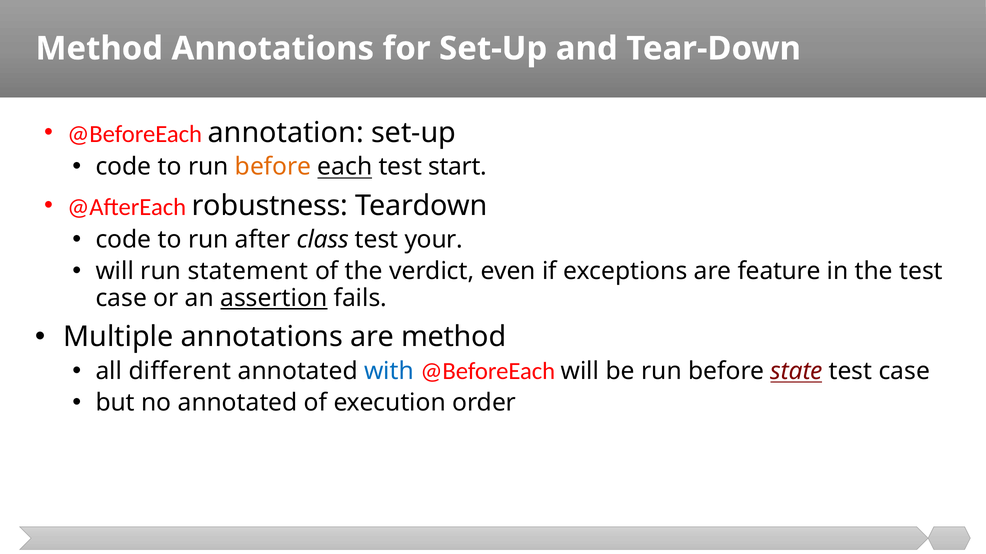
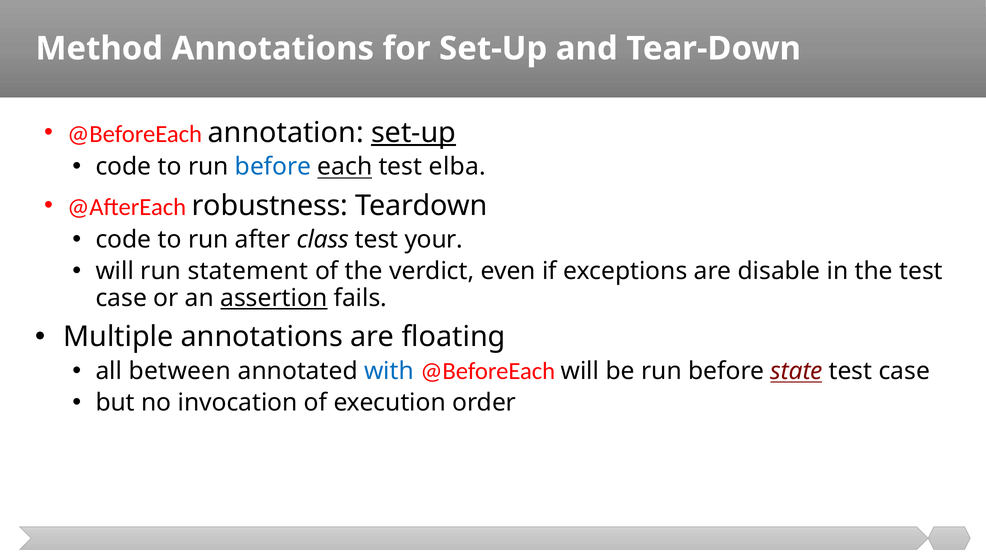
set-up at (414, 133) underline: none -> present
before at (273, 167) colour: orange -> blue
start: start -> elba
feature: feature -> disable
are method: method -> floating
different: different -> between
no annotated: annotated -> invocation
